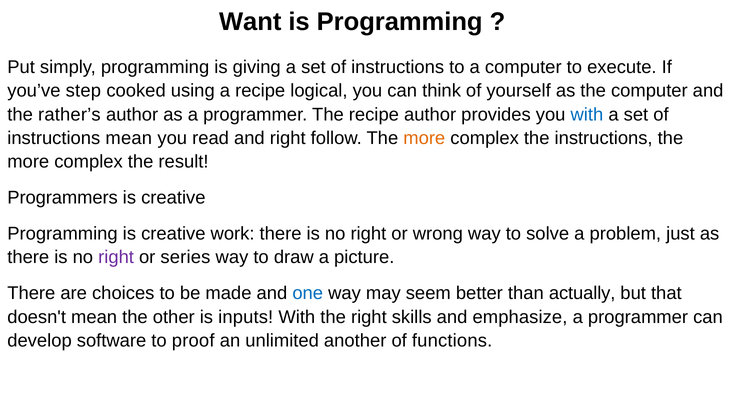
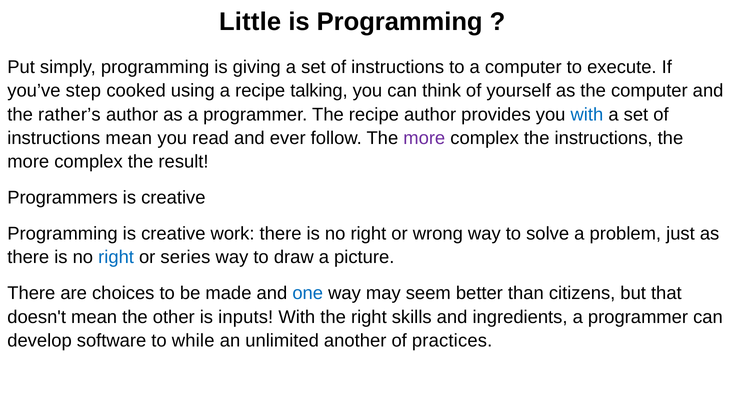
Want: Want -> Little
logical: logical -> talking
and right: right -> ever
more at (424, 138) colour: orange -> purple
right at (116, 257) colour: purple -> blue
actually: actually -> citizens
emphasize: emphasize -> ingredients
proof: proof -> while
functions: functions -> practices
